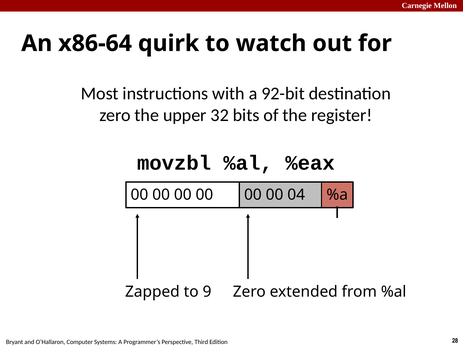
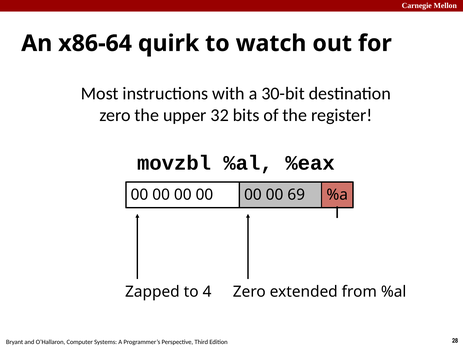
92-bit: 92-bit -> 30-bit
04: 04 -> 69
9: 9 -> 4
